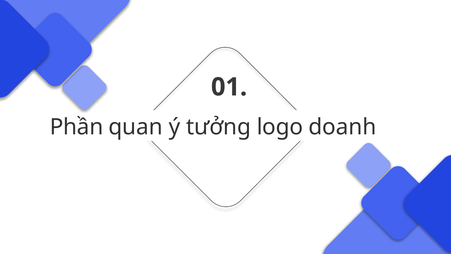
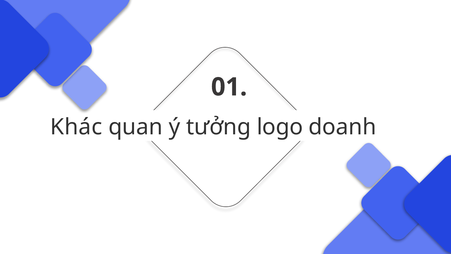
Phần: Phần -> Khác
